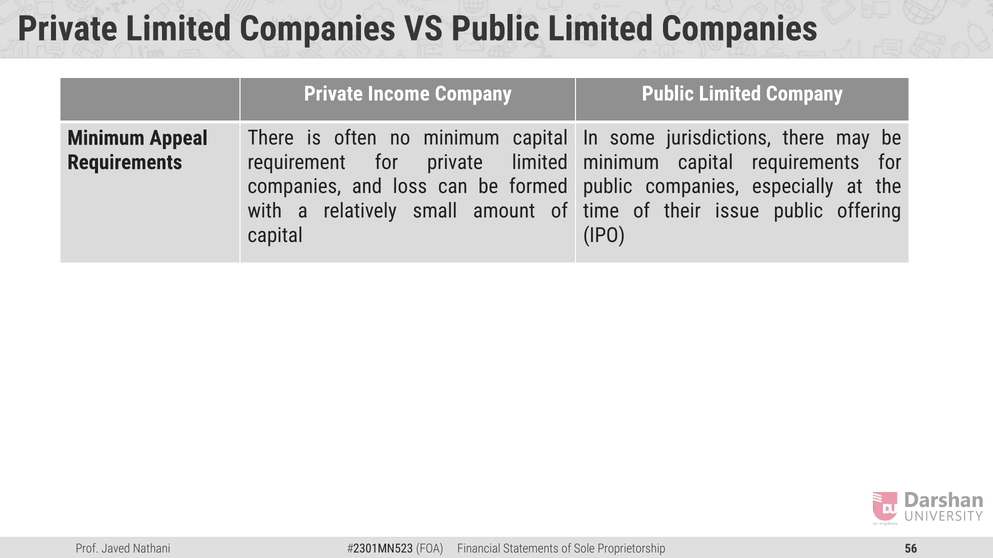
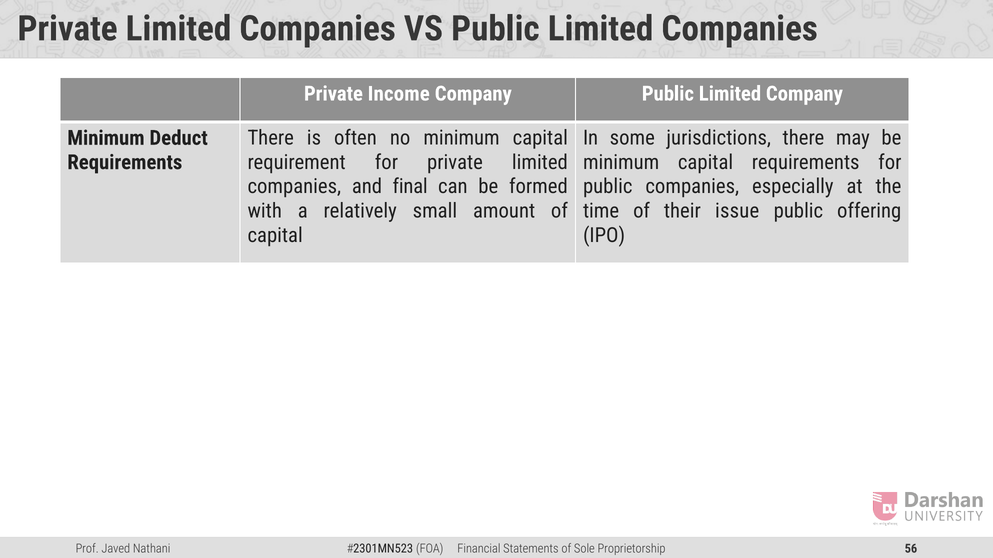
Appeal: Appeal -> Deduct
loss: loss -> final
